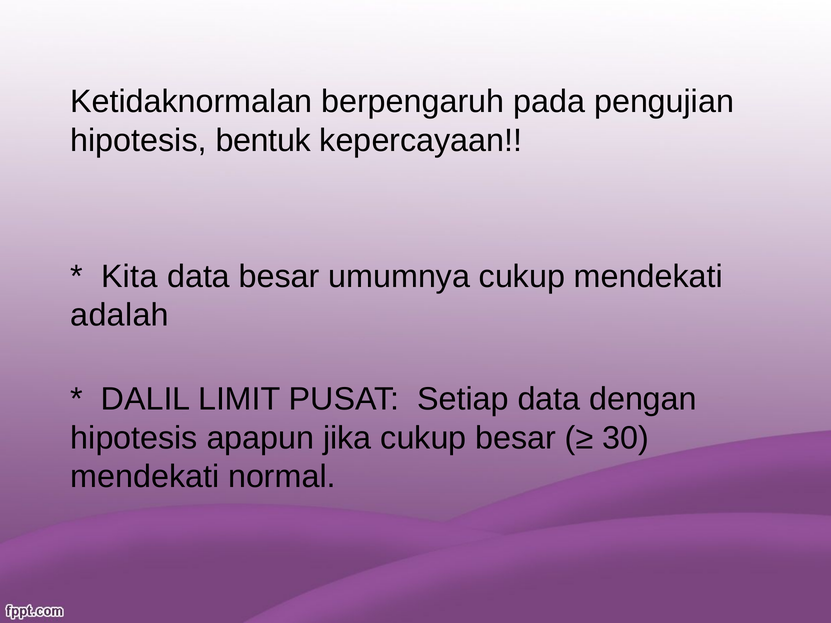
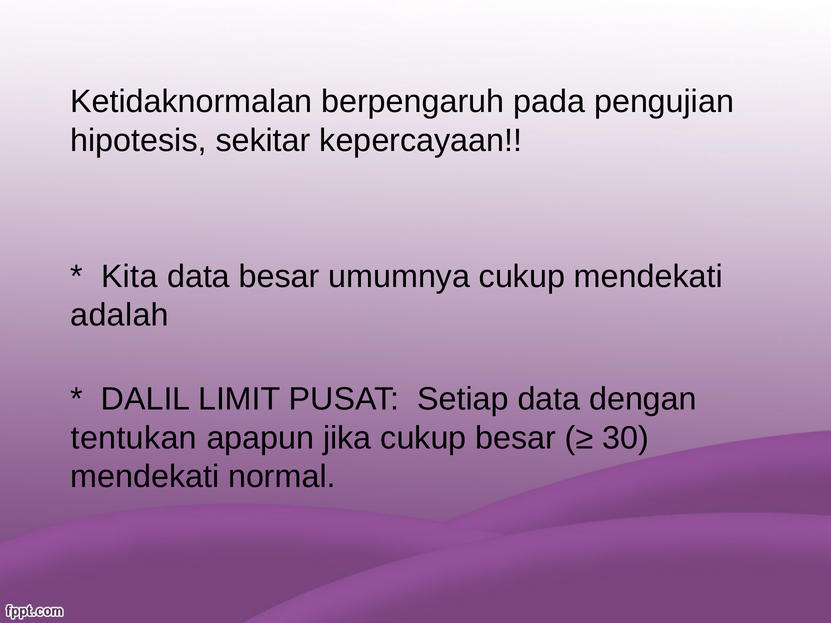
bentuk: bentuk -> sekitar
hipotesis at (134, 438): hipotesis -> tentukan
